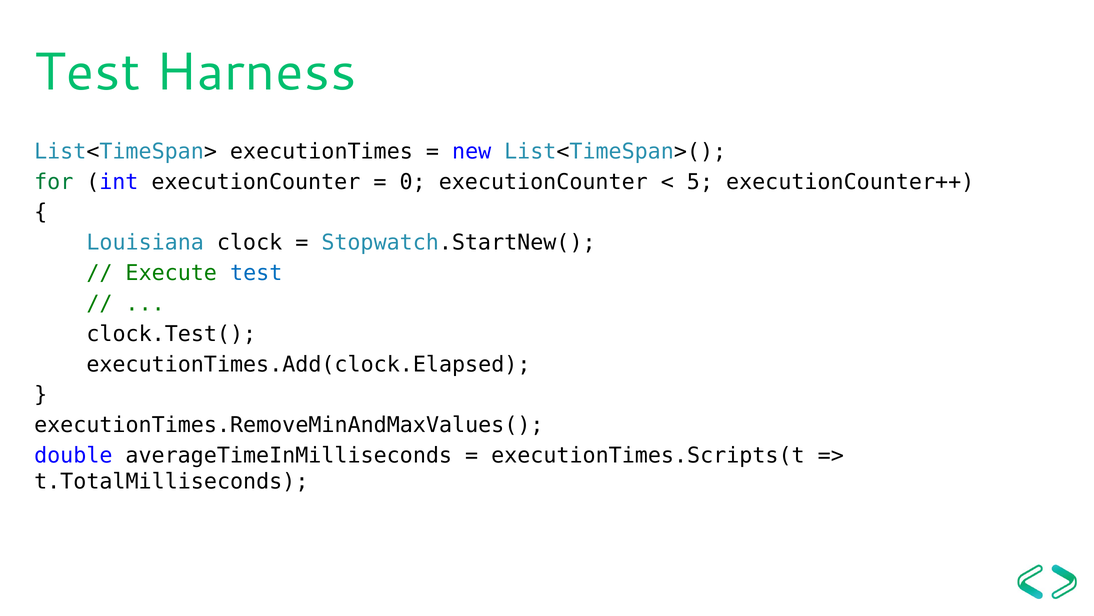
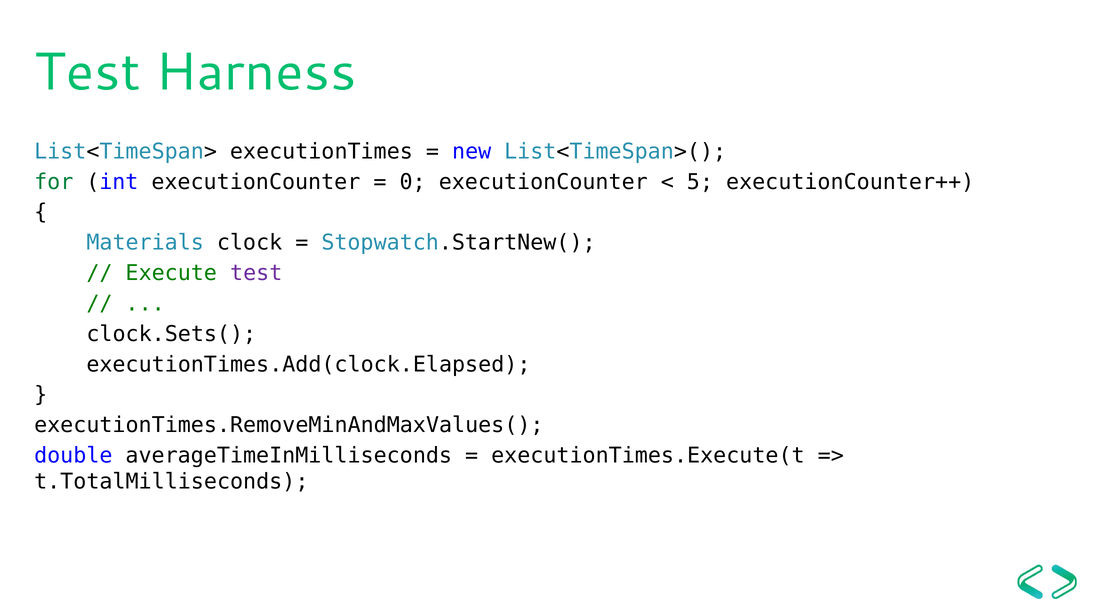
Louisiana: Louisiana -> Materials
test at (256, 273) colour: blue -> purple
clock.Test(: clock.Test( -> clock.Sets(
executionTimes.Scripts(t: executionTimes.Scripts(t -> executionTimes.Execute(t
